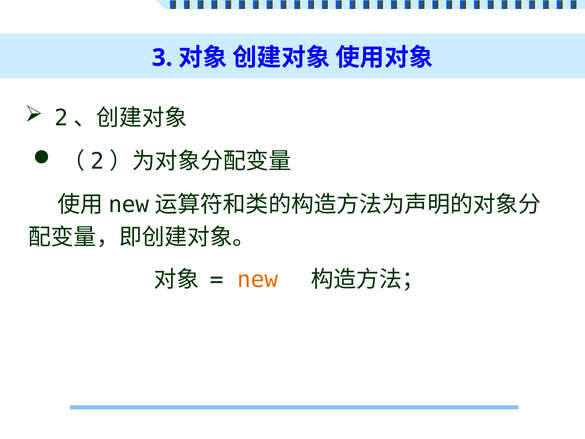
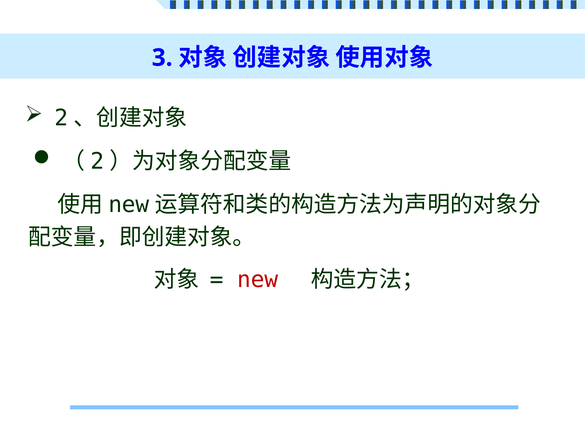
new colour: orange -> red
